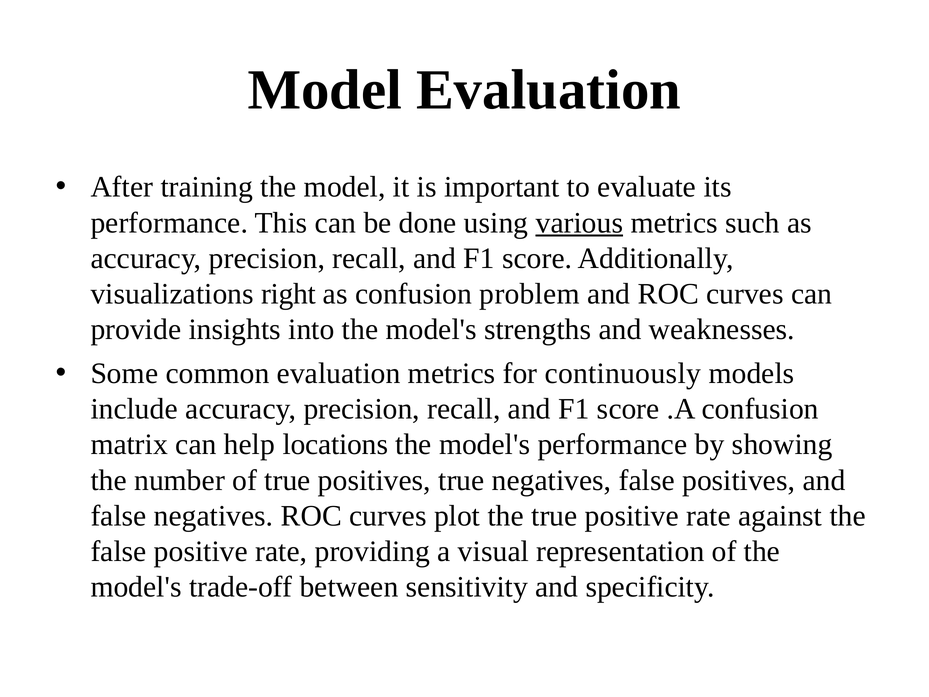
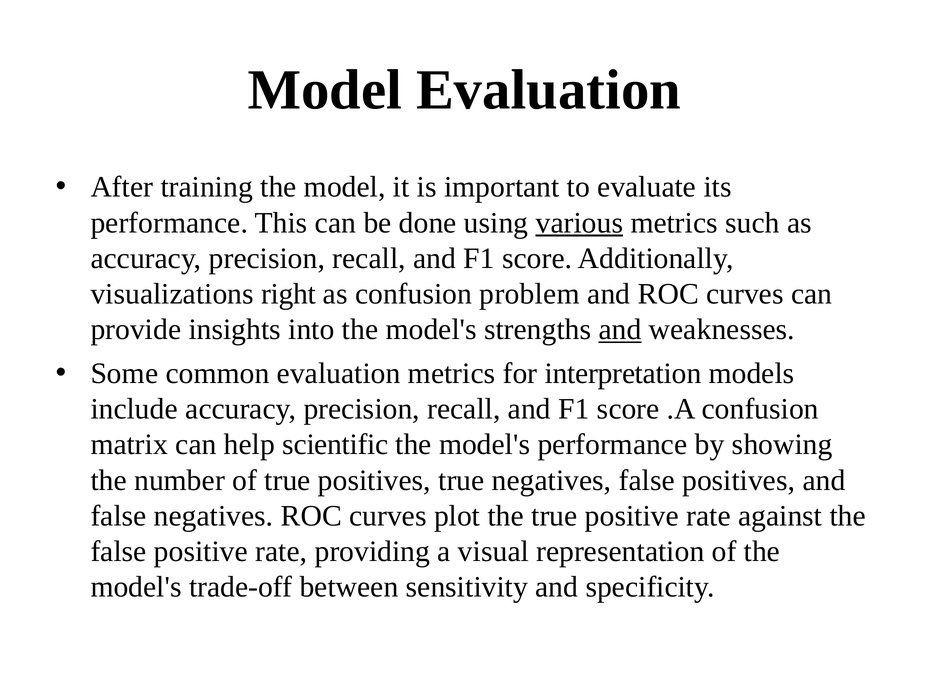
and at (620, 329) underline: none -> present
continuously: continuously -> interpretation
locations: locations -> scientific
